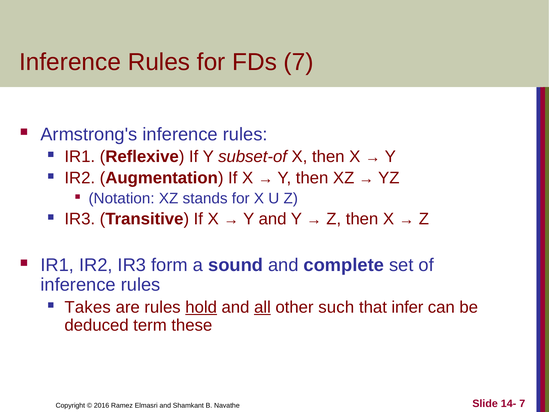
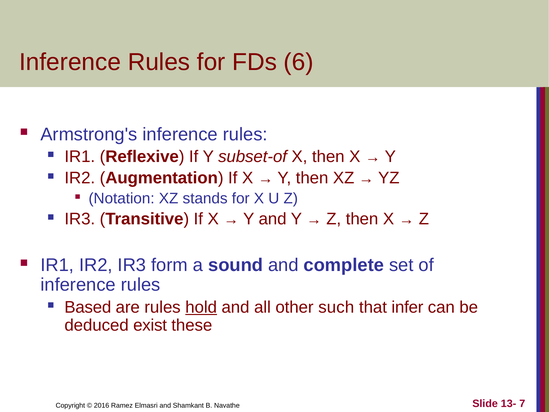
FDs 7: 7 -> 6
Takes: Takes -> Based
all underline: present -> none
term: term -> exist
14-: 14- -> 13-
